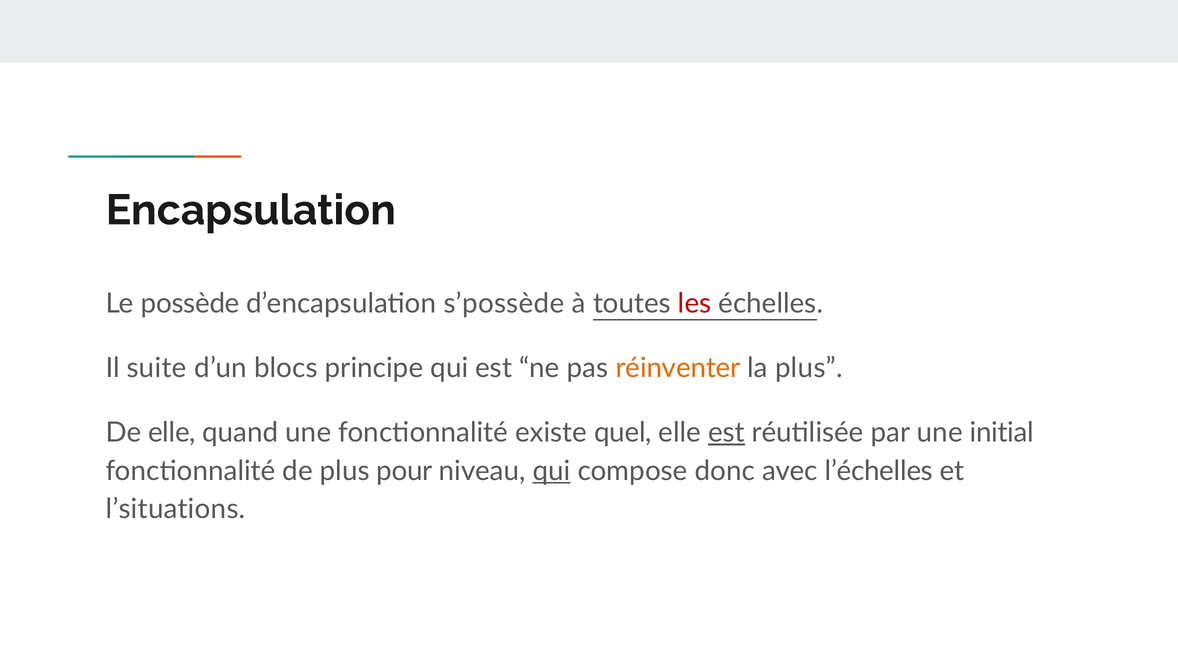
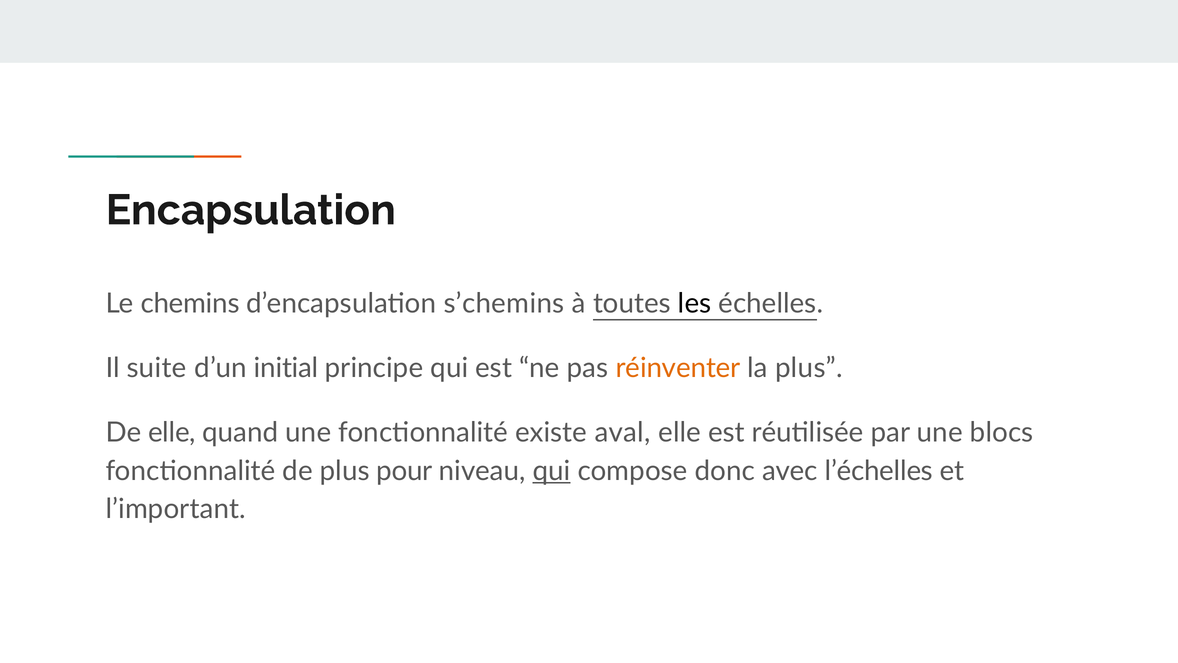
possède: possède -> chemins
s’possède: s’possède -> s’chemins
les colour: red -> black
blocs: blocs -> initial
quel: quel -> aval
est at (726, 432) underline: present -> none
initial: initial -> blocs
l’situations: l’situations -> l’important
